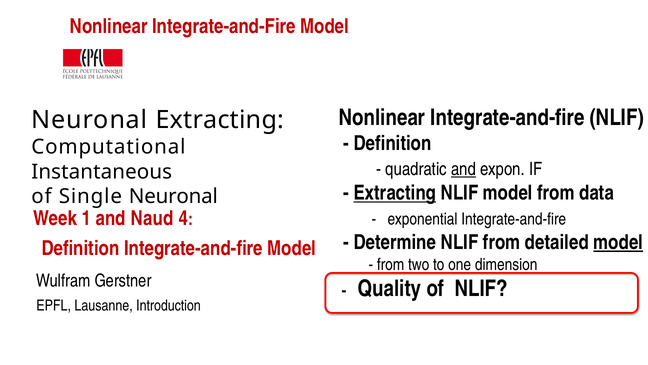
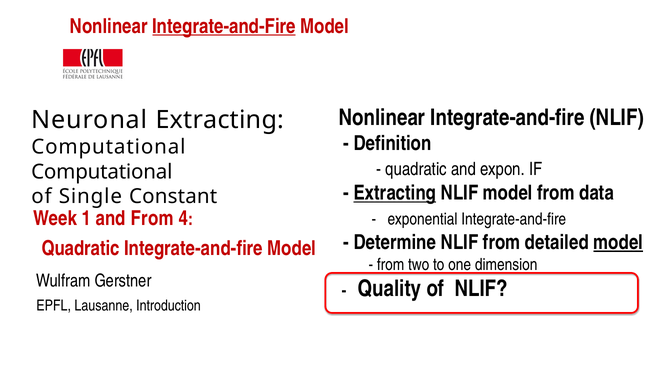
Integrate-and-Fire at (224, 26) underline: none -> present
and at (464, 169) underline: present -> none
Instantaneous at (102, 171): Instantaneous -> Computational
Single Neuronal: Neuronal -> Constant
and Naud: Naud -> From
Definition at (81, 248): Definition -> Quadratic
